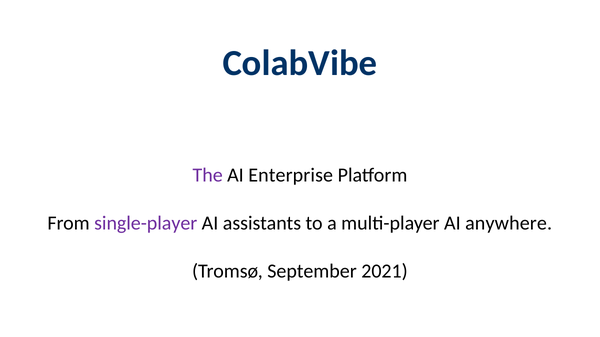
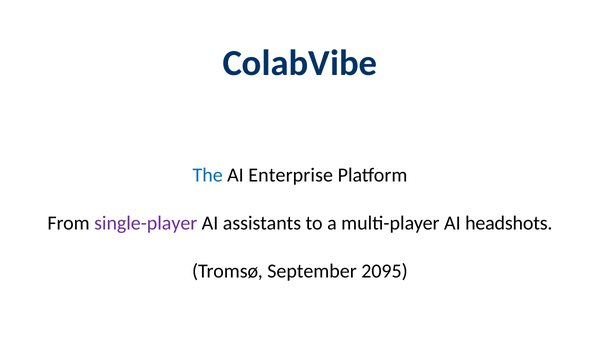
The colour: purple -> blue
anywhere: anywhere -> headshots
2021: 2021 -> 2095
